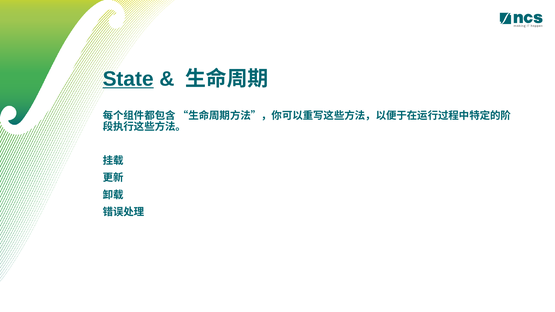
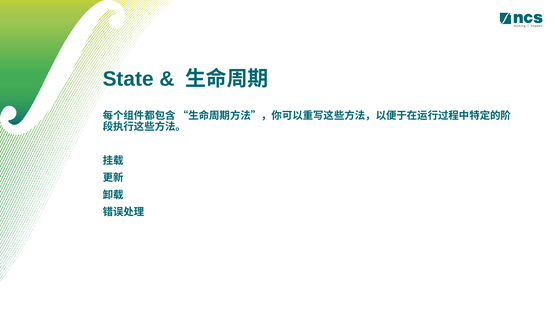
State underline: present -> none
